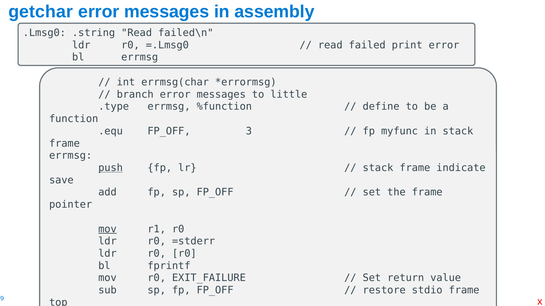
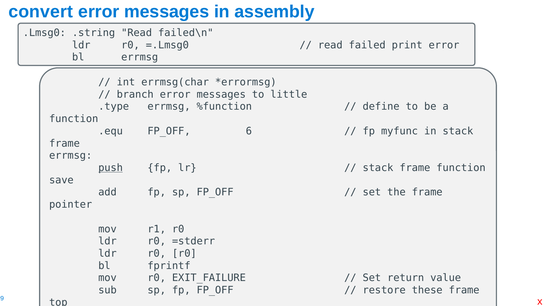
getchar: getchar -> convert
3: 3 -> 6
frame indicate: indicate -> function
mov at (107, 229) underline: present -> none
stdio: stdio -> these
